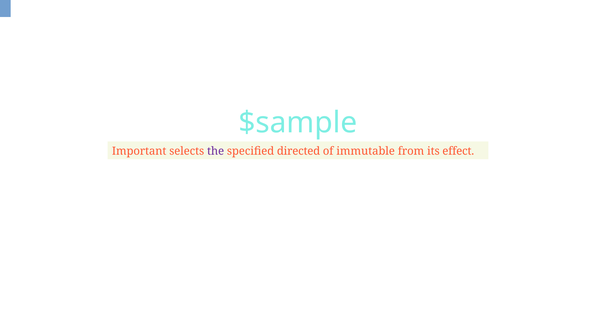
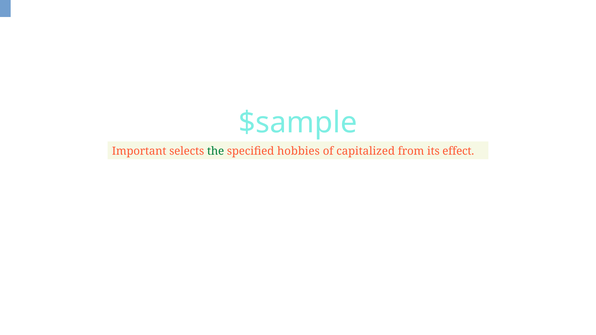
the colour: purple -> green
directed: directed -> hobbies
immutable: immutable -> capitalized
